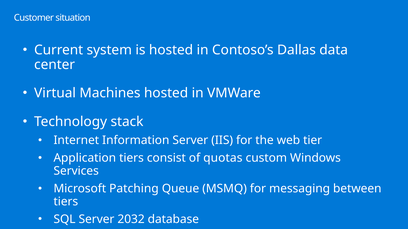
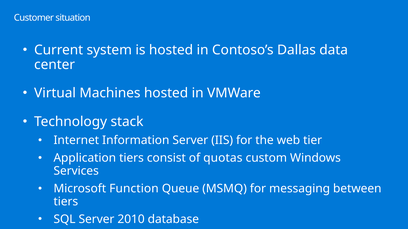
Patching: Patching -> Function
2032: 2032 -> 2010
